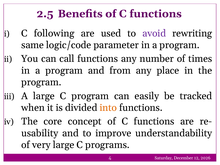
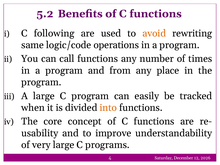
2.5: 2.5 -> 5.2
avoid colour: purple -> orange
parameter: parameter -> operations
